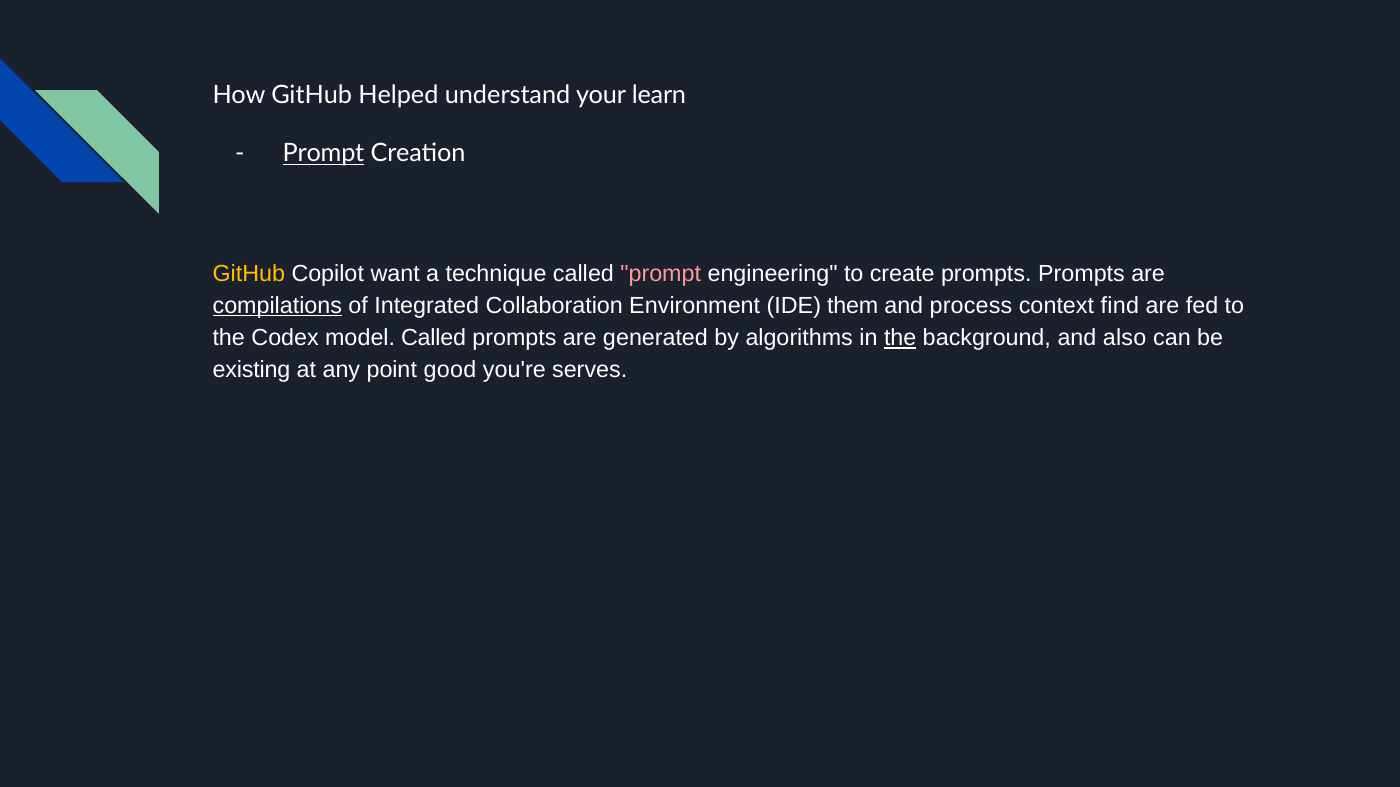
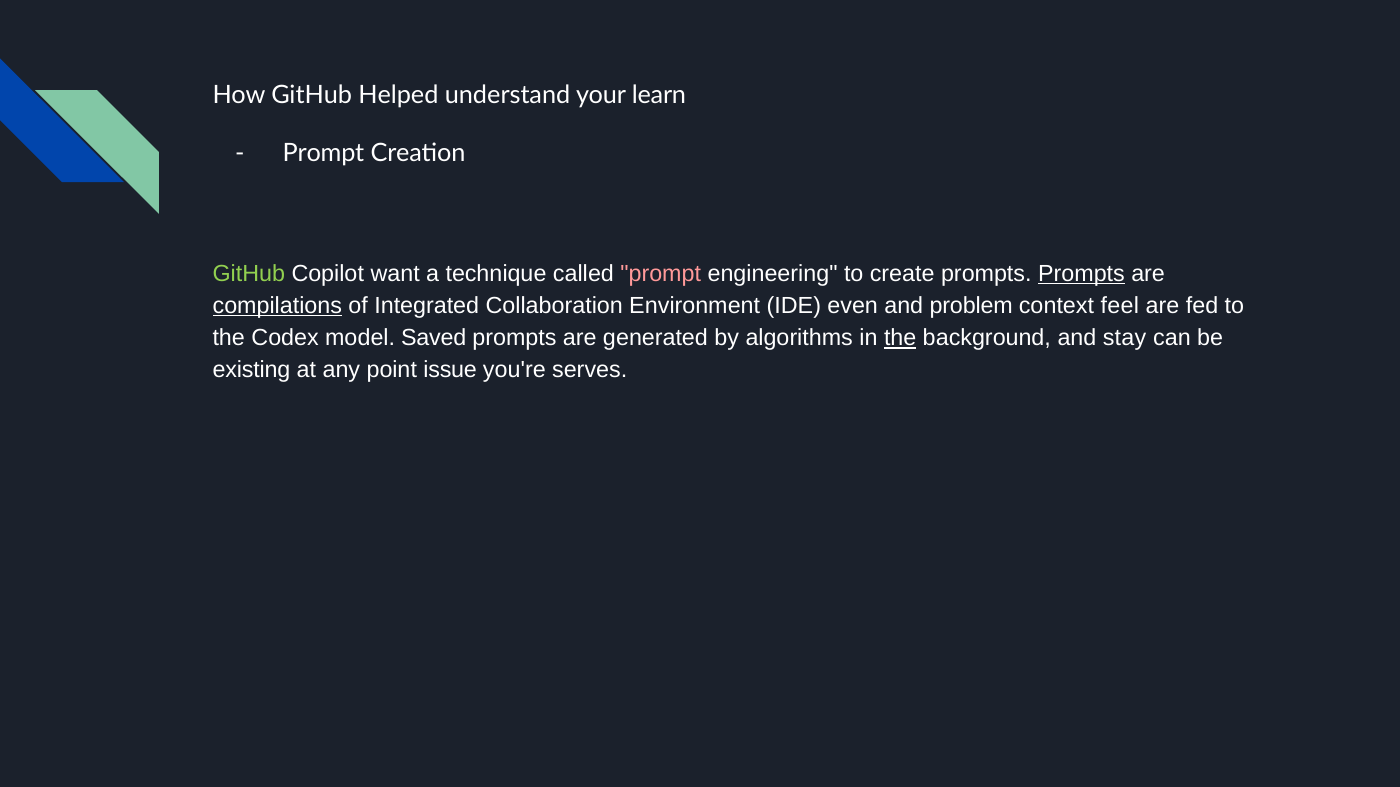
Prompt at (323, 154) underline: present -> none
GitHub at (249, 274) colour: yellow -> light green
Prompts at (1081, 274) underline: none -> present
them: them -> even
process: process -> problem
find: find -> feel
model Called: Called -> Saved
also: also -> stay
good: good -> issue
